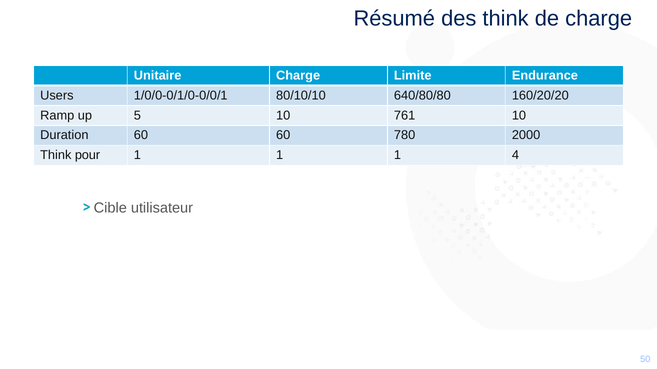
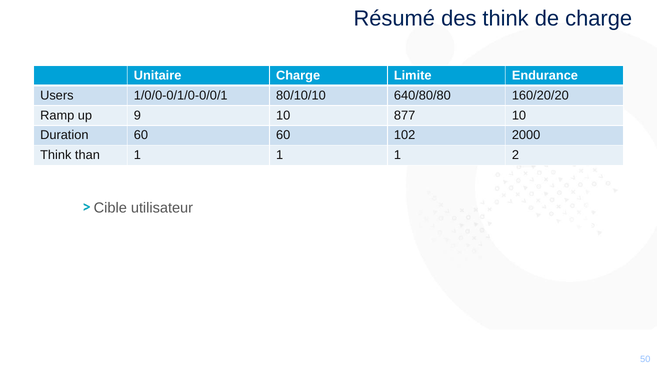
5: 5 -> 9
761: 761 -> 877
780: 780 -> 102
pour: pour -> than
4: 4 -> 2
